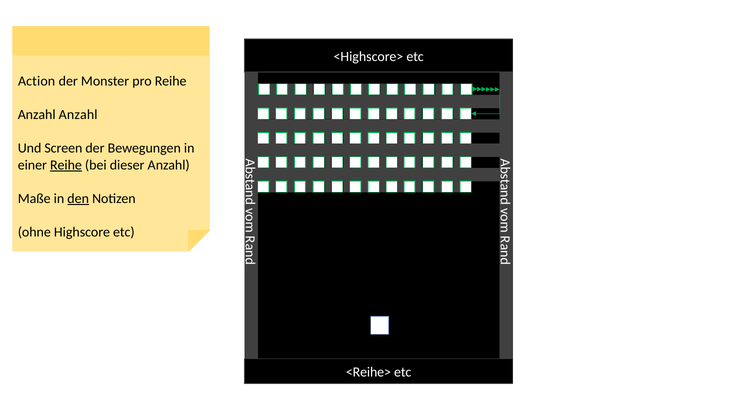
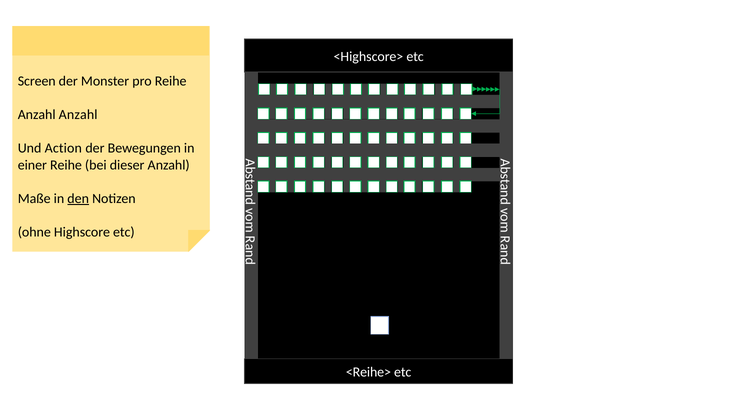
Action: Action -> Screen
Screen: Screen -> Action
Reihe at (66, 165) underline: present -> none
